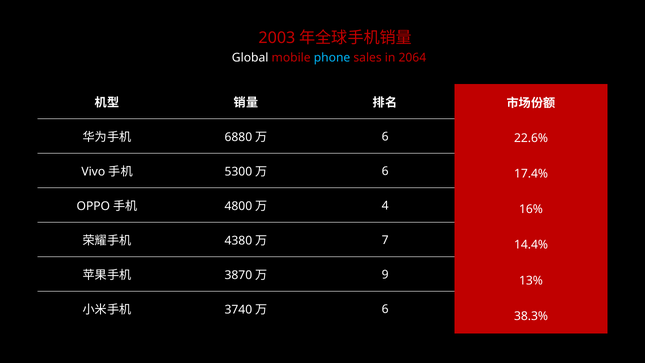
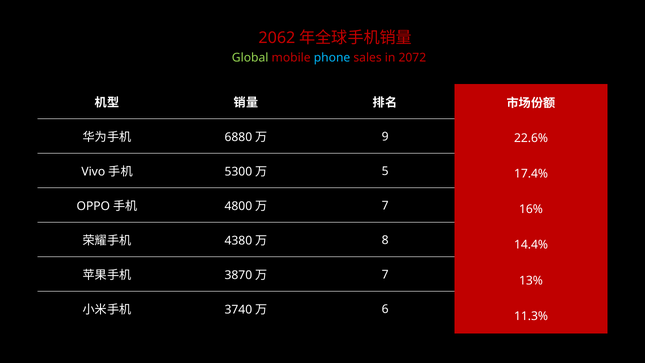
2003: 2003 -> 2062
Global colour: white -> light green
2064: 2064 -> 2072
6 at (385, 136): 6 -> 9
6 at (385, 171): 6 -> 5
4 at (385, 206): 4 -> 7
7: 7 -> 8
9 at (385, 275): 9 -> 7
38.3%: 38.3% -> 11.3%
